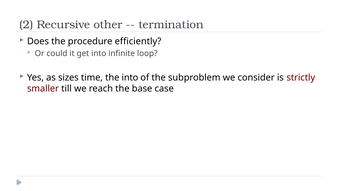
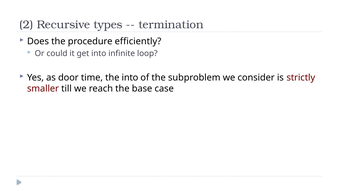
other: other -> types
sizes: sizes -> door
